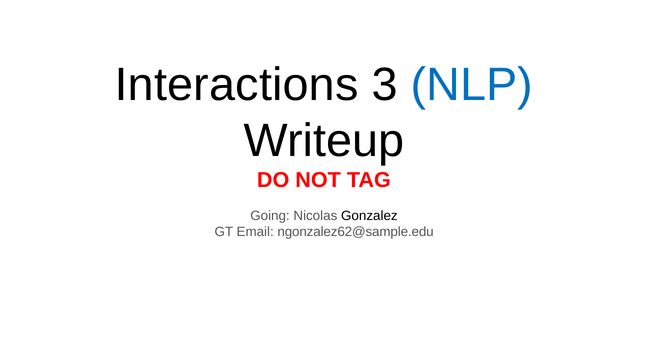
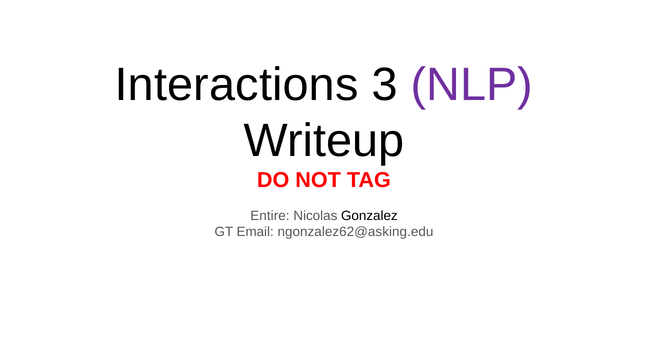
NLP colour: blue -> purple
Going: Going -> Entire
ngonzalez62@sample.edu: ngonzalez62@sample.edu -> ngonzalez62@asking.edu
